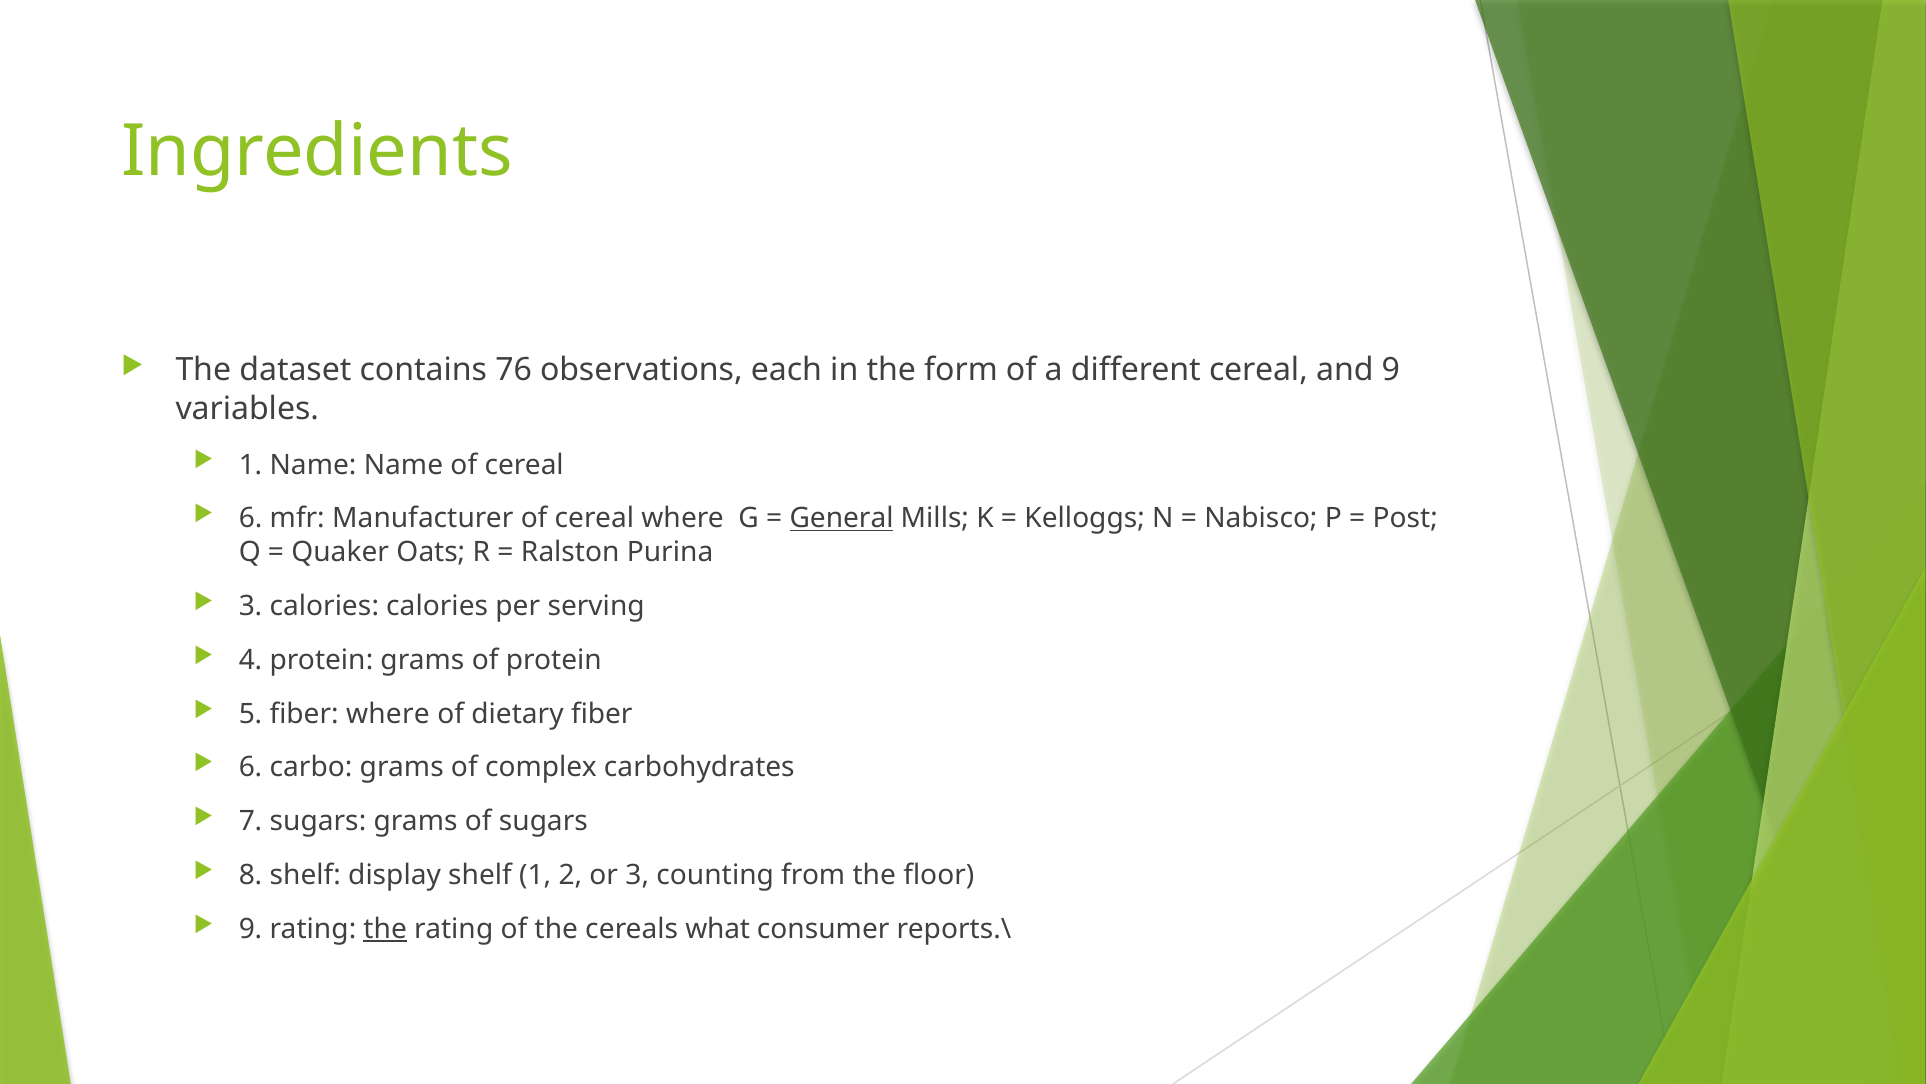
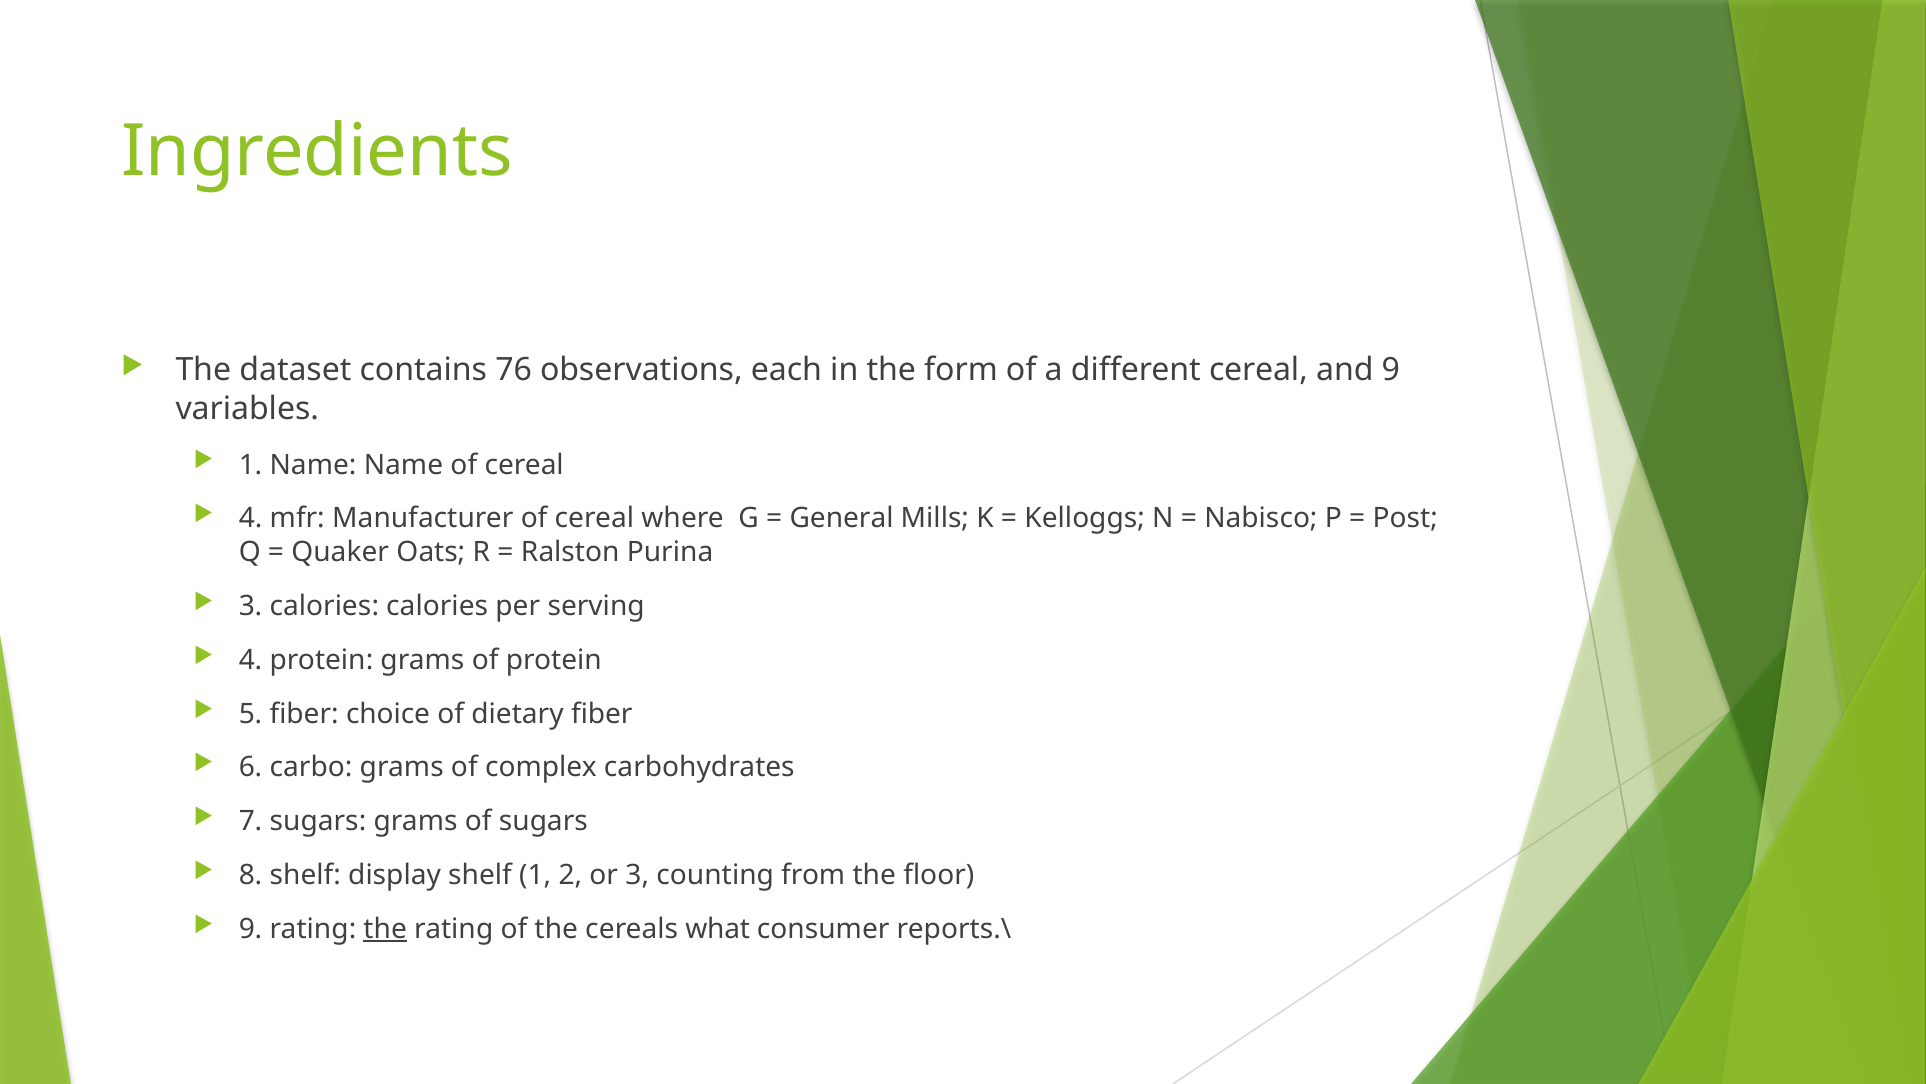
6 at (251, 518): 6 -> 4
General underline: present -> none
fiber where: where -> choice
